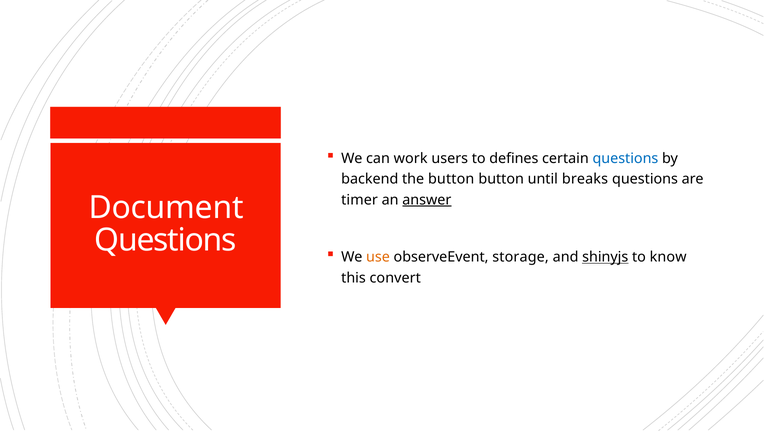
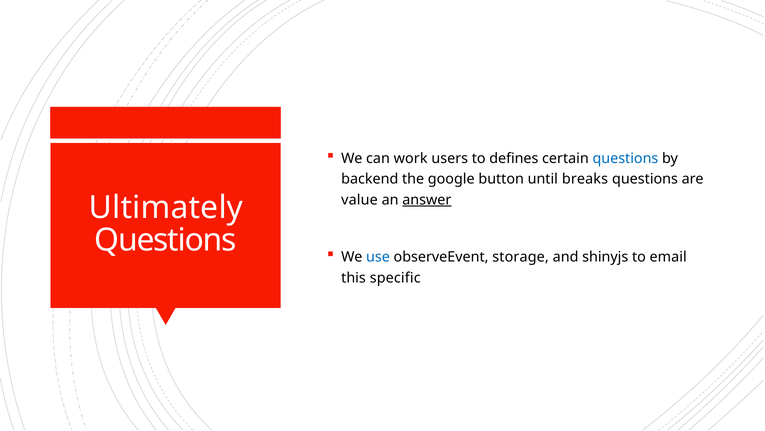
the button: button -> google
timer: timer -> value
Document: Document -> Ultimately
use colour: orange -> blue
shinyjs underline: present -> none
know: know -> email
convert: convert -> specific
